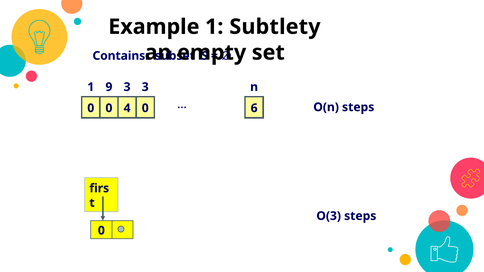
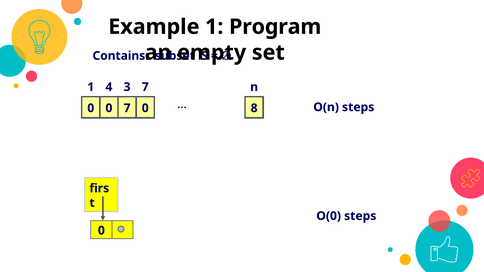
Subtlety: Subtlety -> Program
9: 9 -> 4
3 3: 3 -> 7
0 4: 4 -> 7
6: 6 -> 8
O(3: O(3 -> O(0
